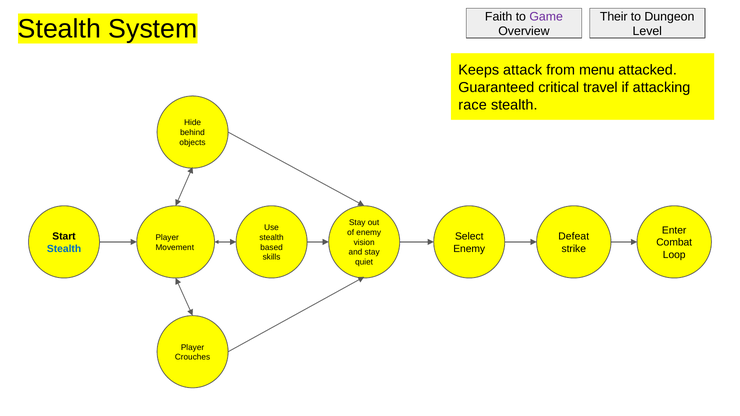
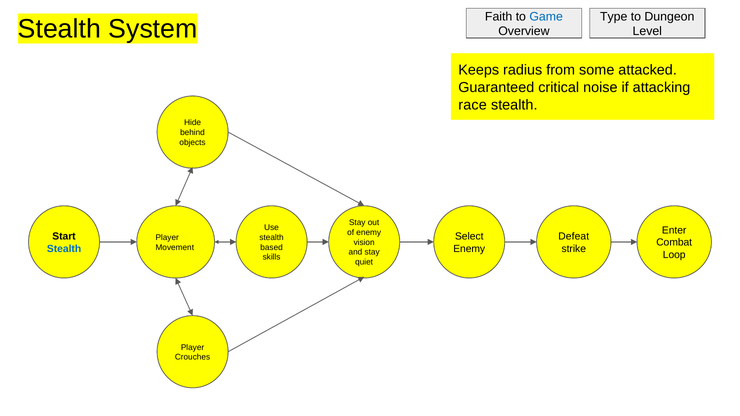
Game colour: purple -> blue
Their: Their -> Type
attack: attack -> radius
menu: menu -> some
travel: travel -> noise
